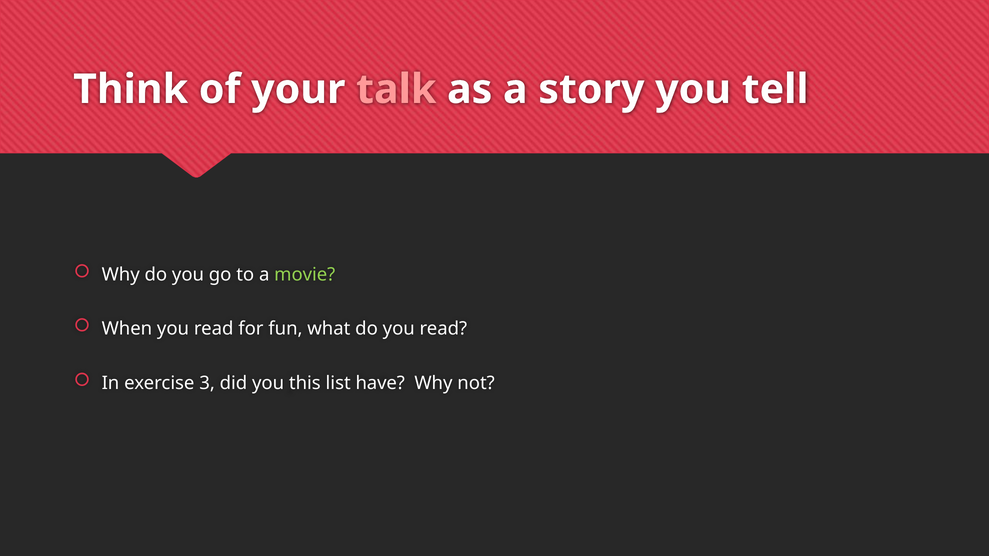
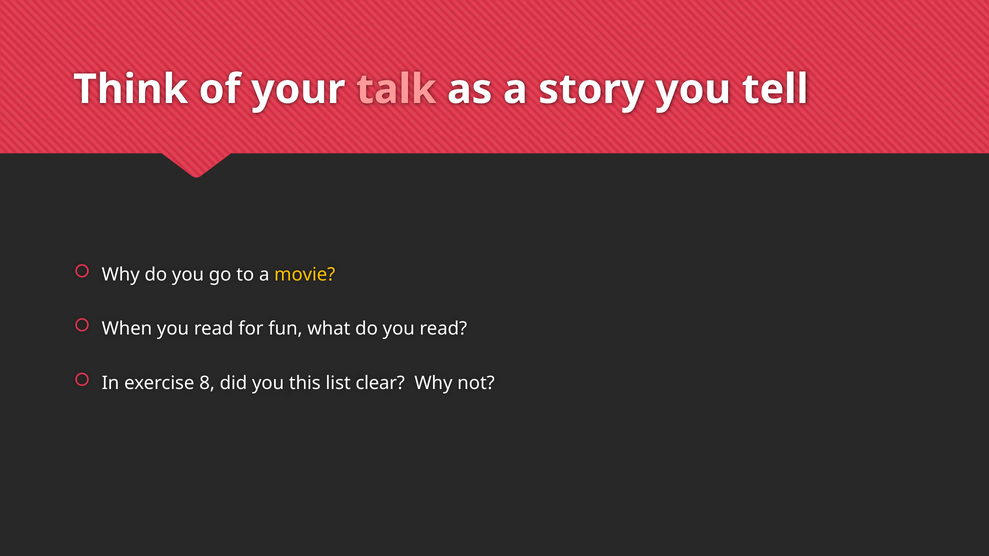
movie colour: light green -> yellow
3: 3 -> 8
have: have -> clear
